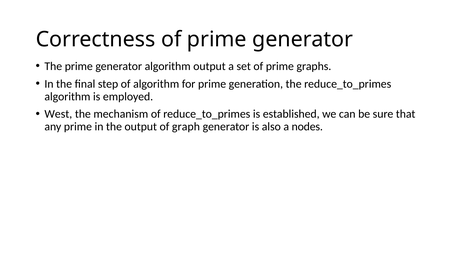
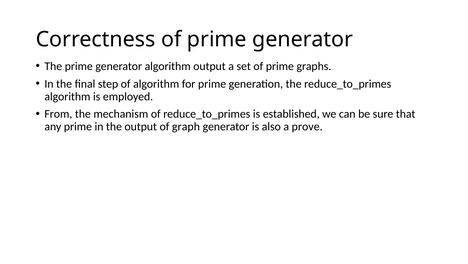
West: West -> From
nodes: nodes -> prove
